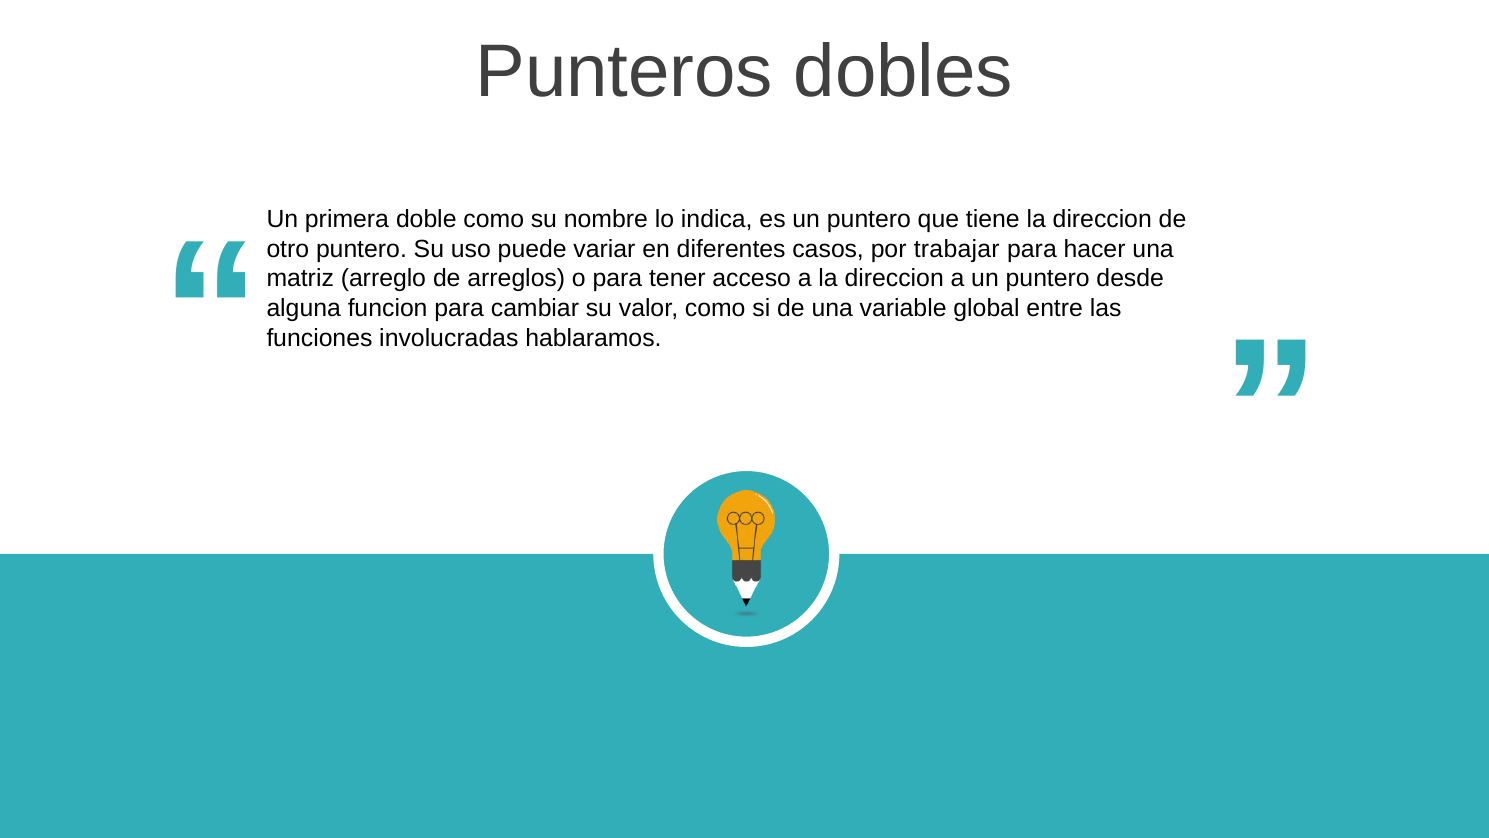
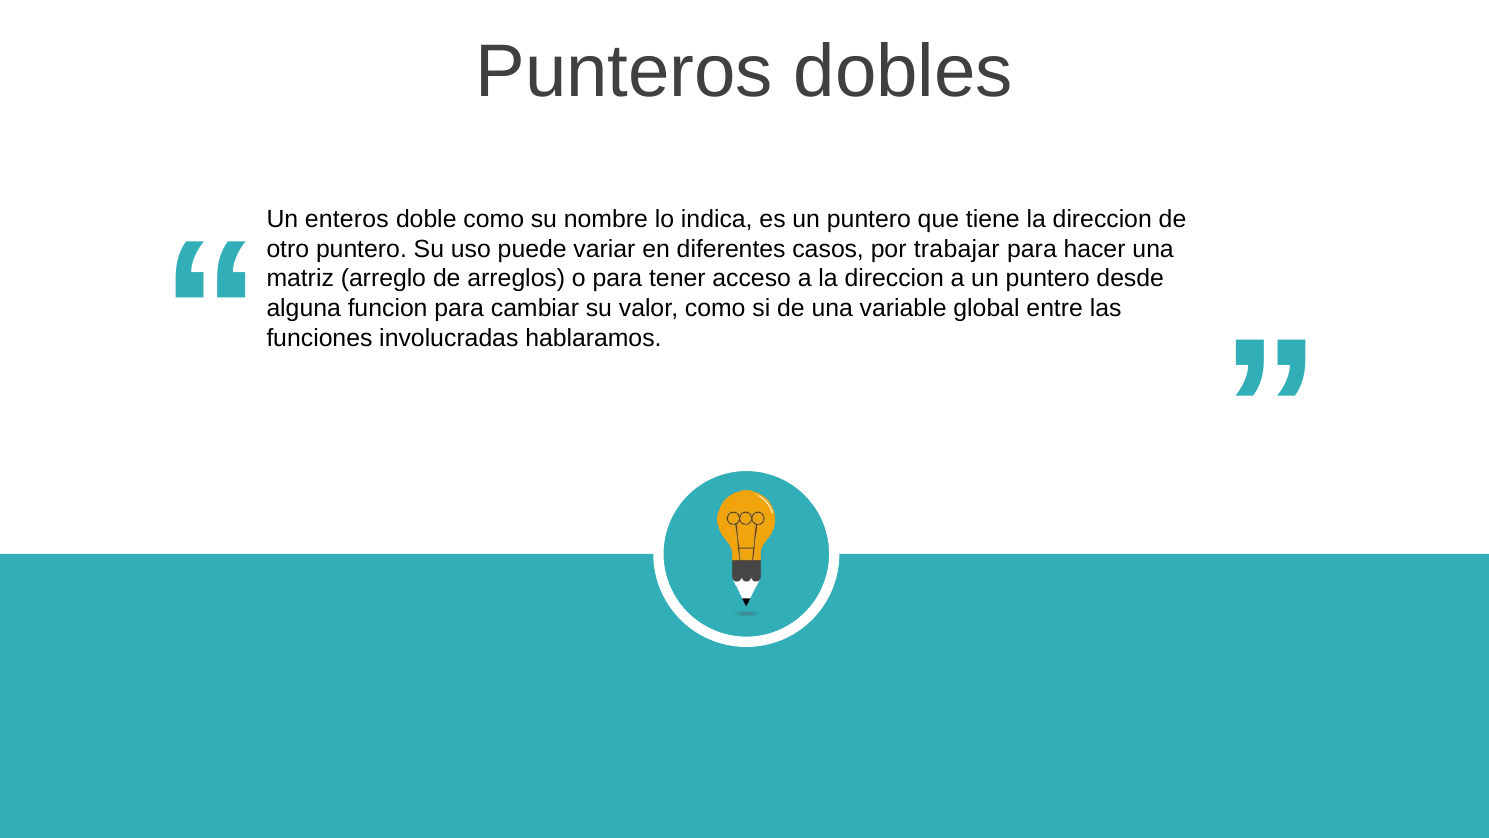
primera: primera -> enteros
